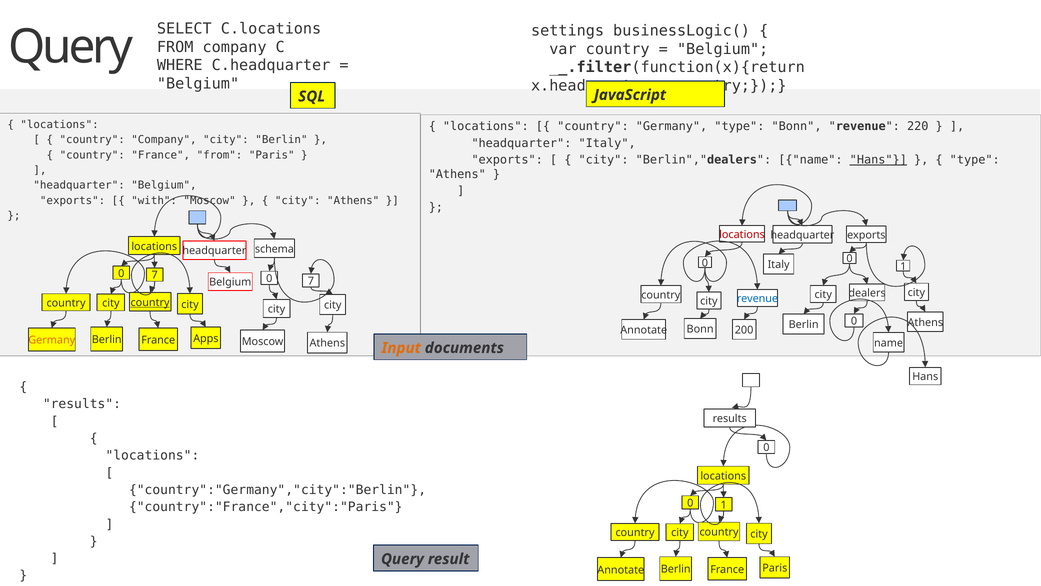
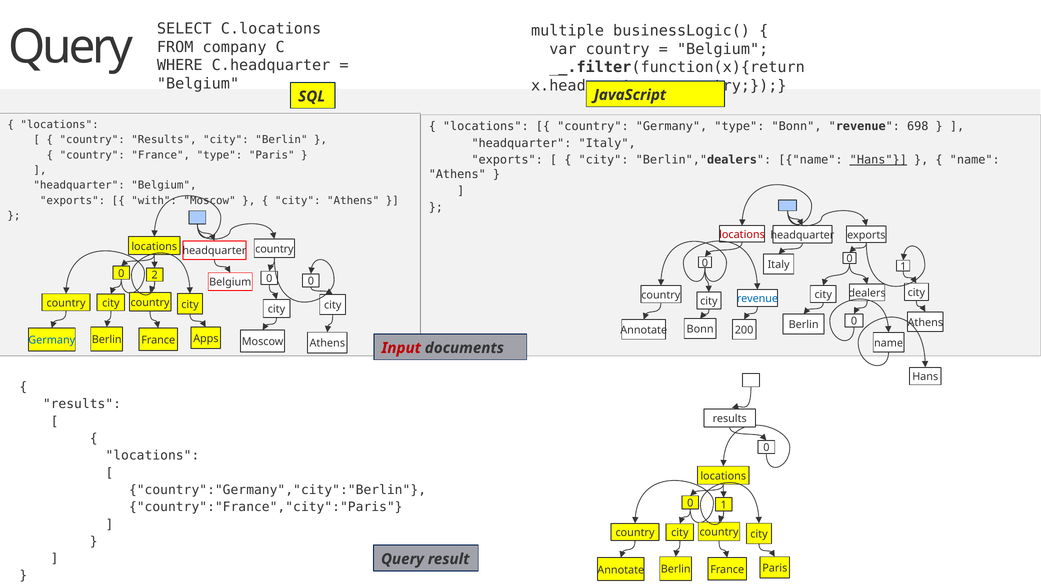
settings: settings -> multiple
220: 220 -> 698
country Company: Company -> Results
France from: from -> type
type at (975, 160): type -> name
headquarter schema: schema -> country
7 at (155, 275): 7 -> 2
7 at (311, 281): 7 -> 0
country at (150, 302) underline: present -> none
Germany at (52, 340) colour: orange -> blue
Input colour: orange -> red
